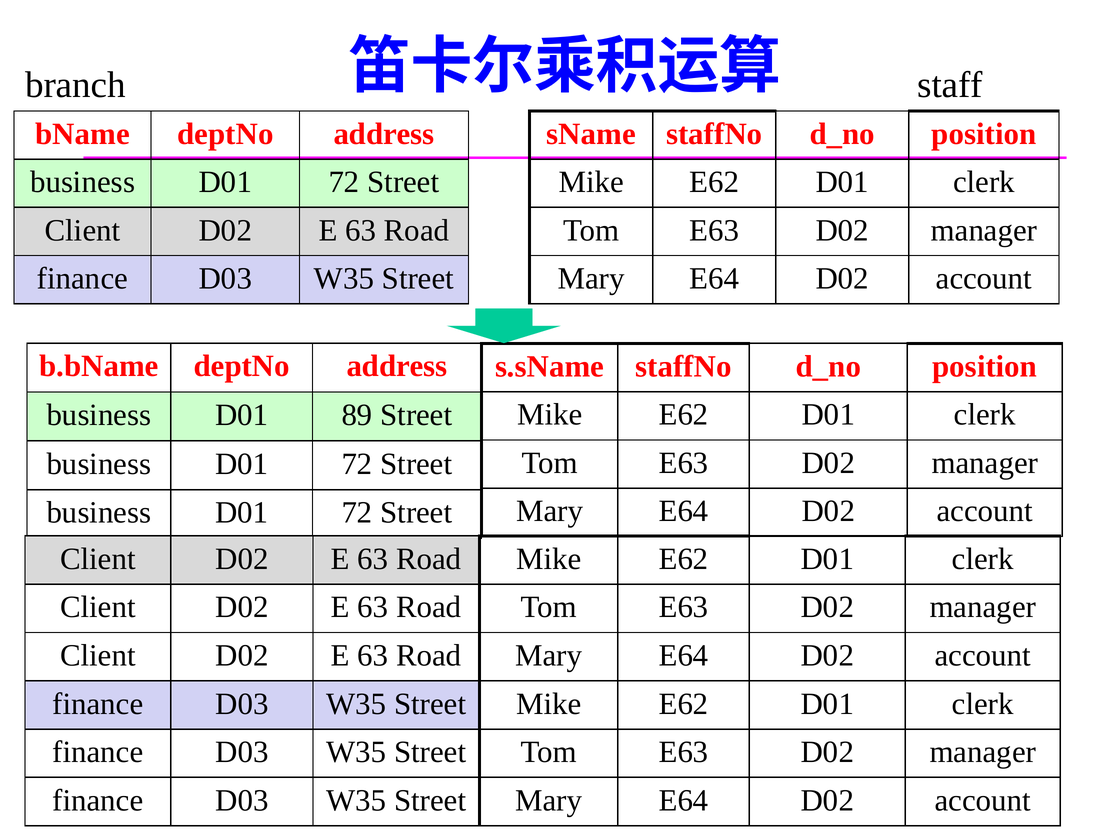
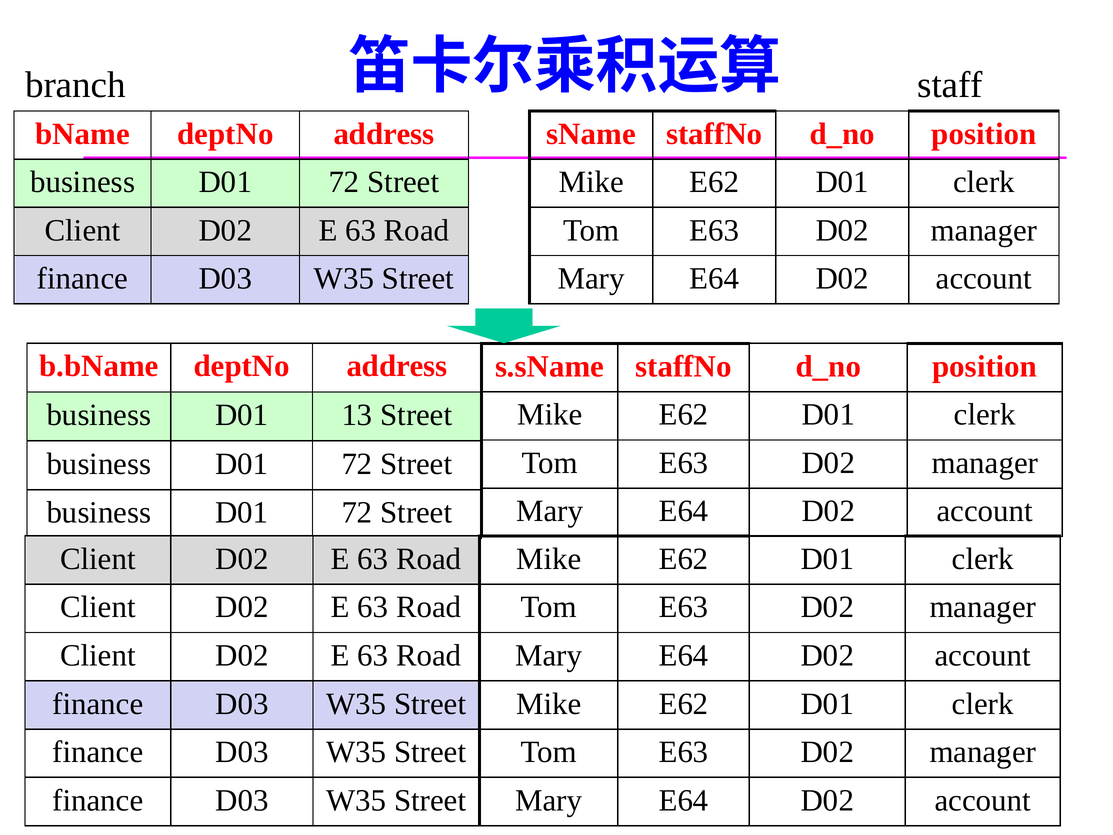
89: 89 -> 13
